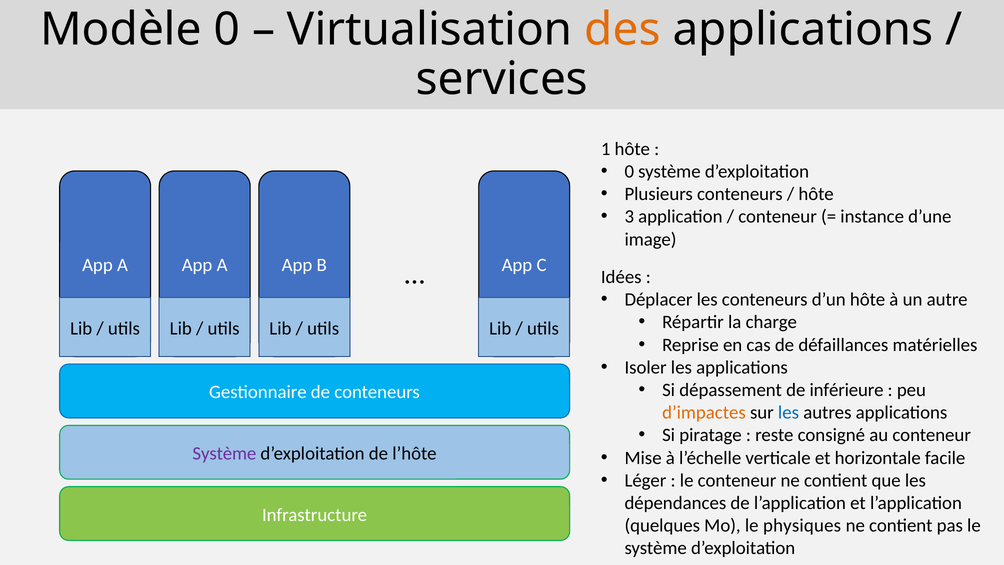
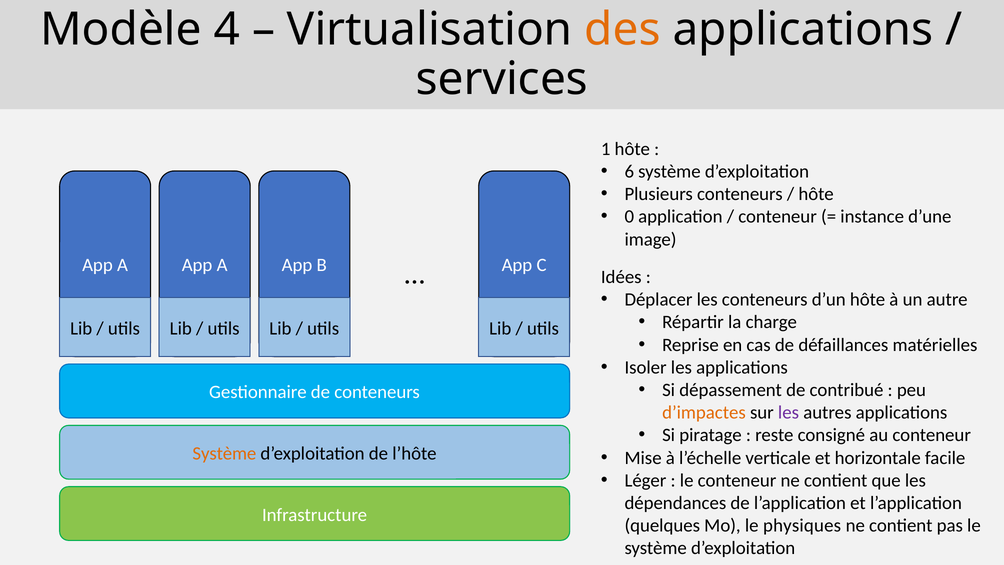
Modèle 0: 0 -> 4
0 at (629, 171): 0 -> 6
3: 3 -> 0
inférieure: inférieure -> contribué
les at (788, 412) colour: blue -> purple
Système at (224, 453) colour: purple -> orange
